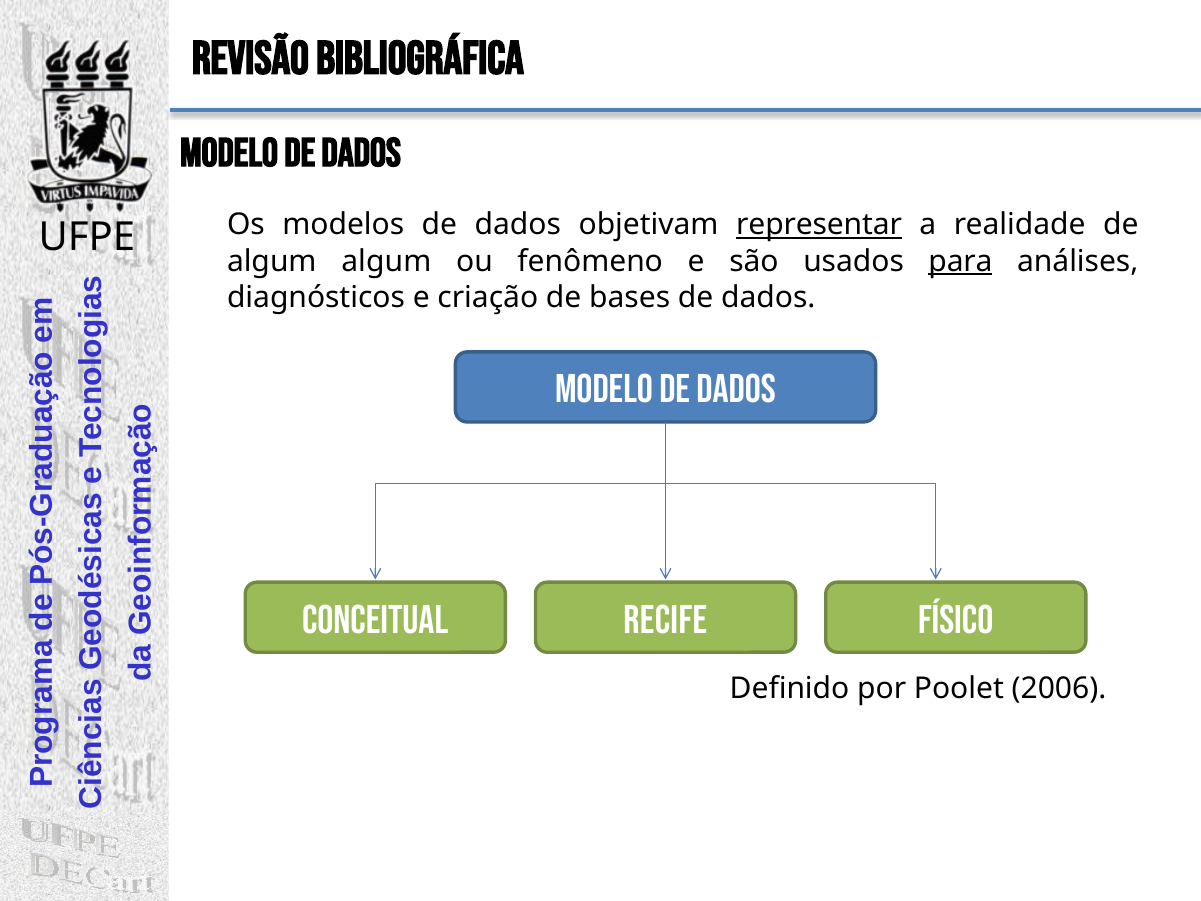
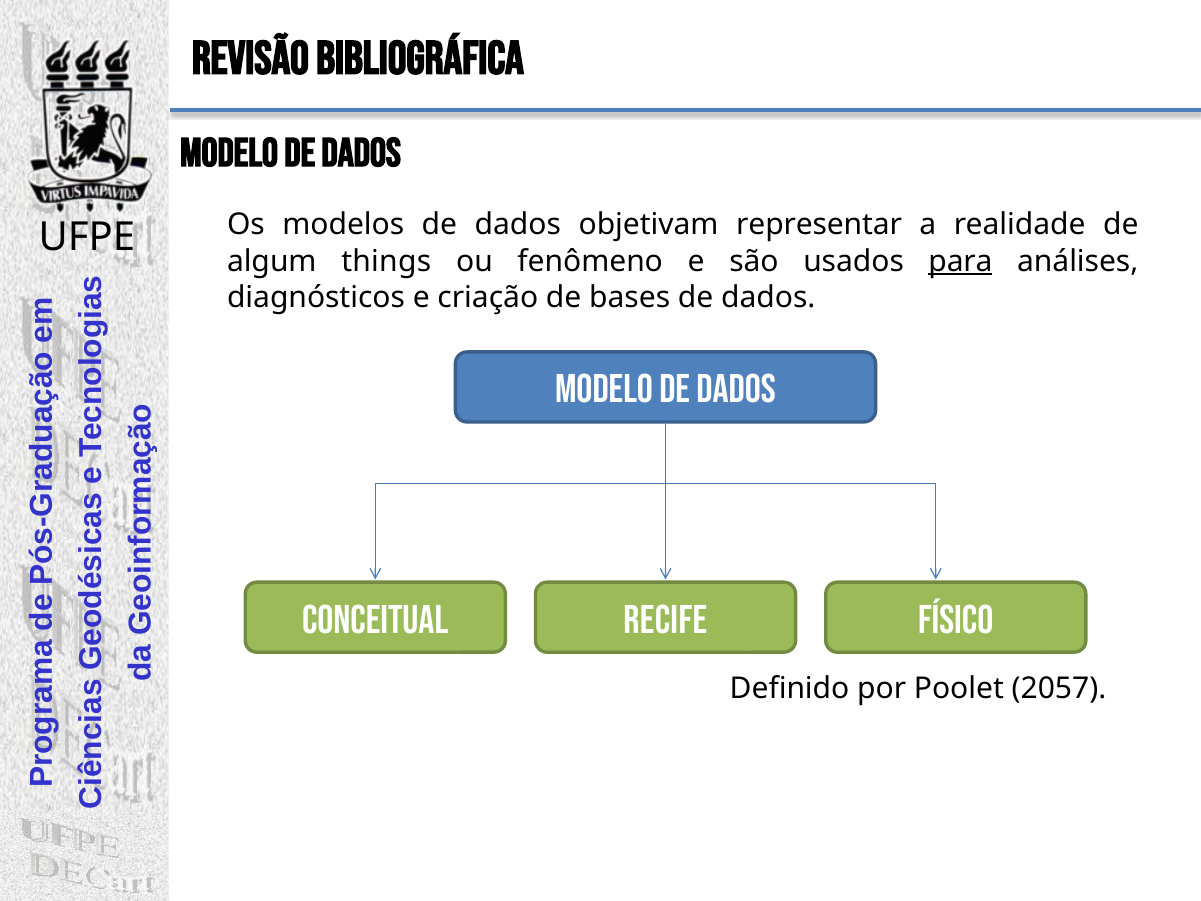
representar underline: present -> none
algum algum: algum -> things
2006: 2006 -> 2057
